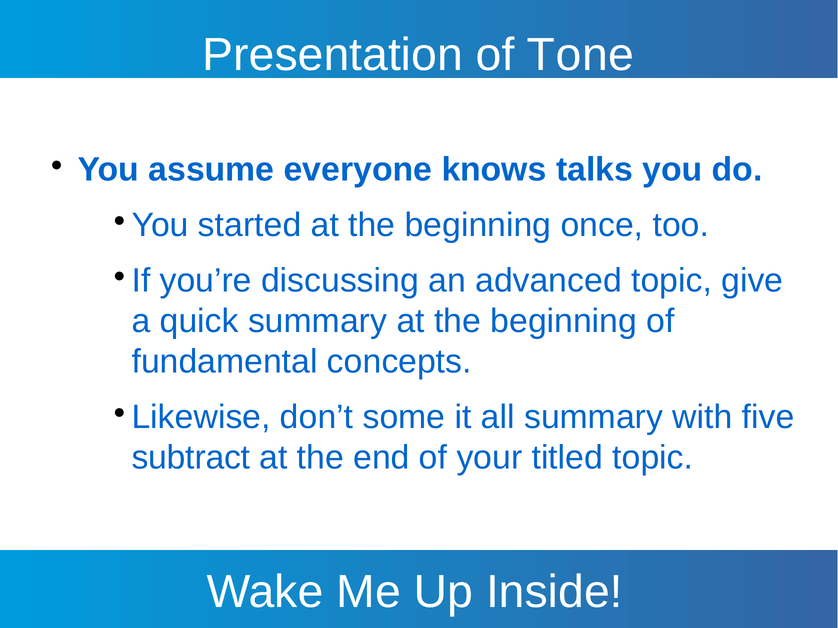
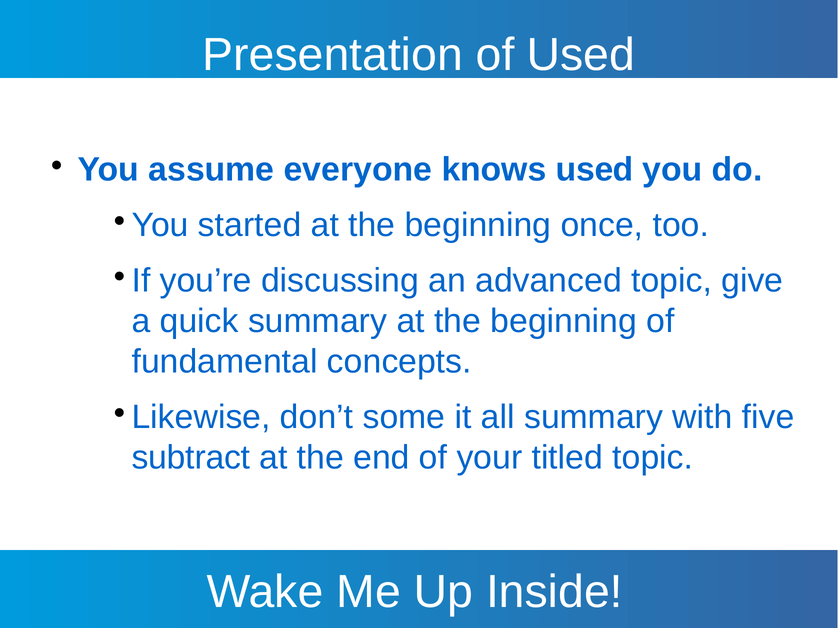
of Tone: Tone -> Used
knows talks: talks -> used
